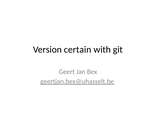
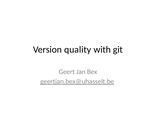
certain: certain -> quality
